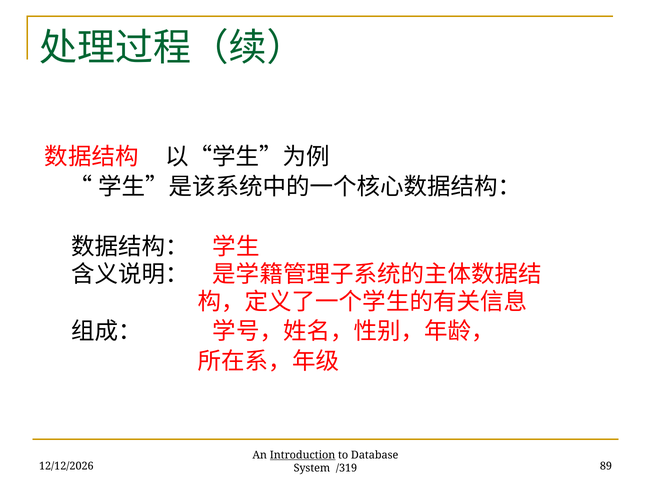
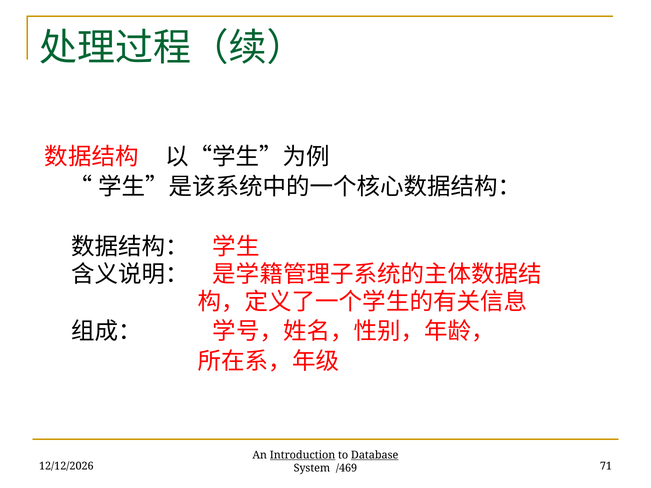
Database underline: none -> present
89: 89 -> 71
/319: /319 -> /469
